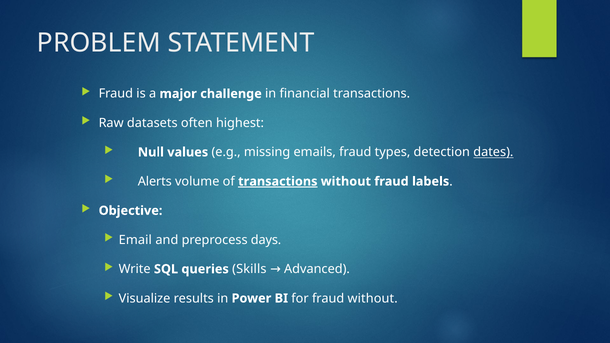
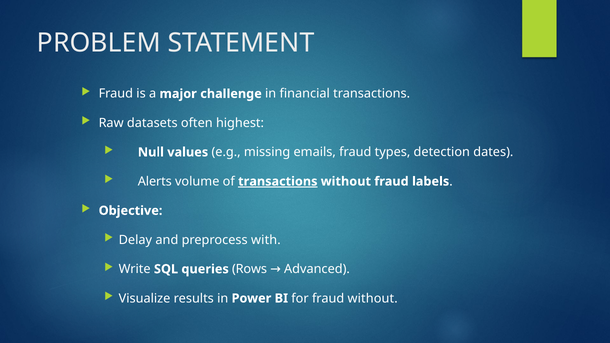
dates underline: present -> none
Email: Email -> Delay
days: days -> with
Skills: Skills -> Rows
